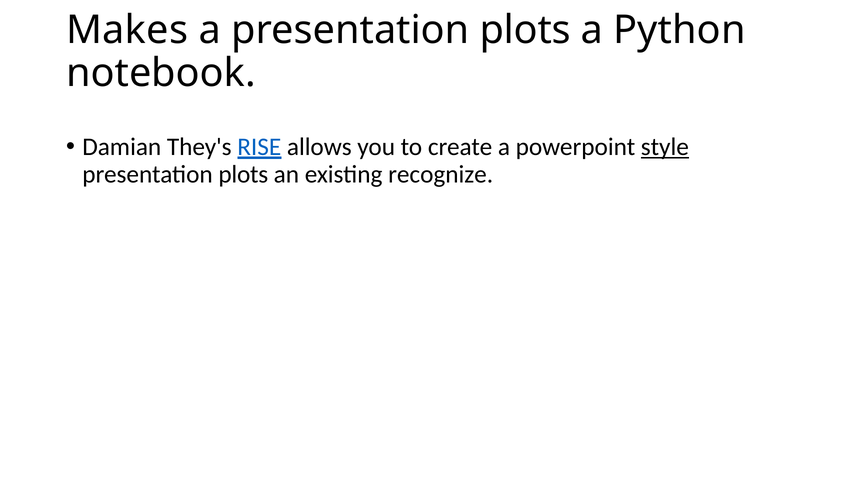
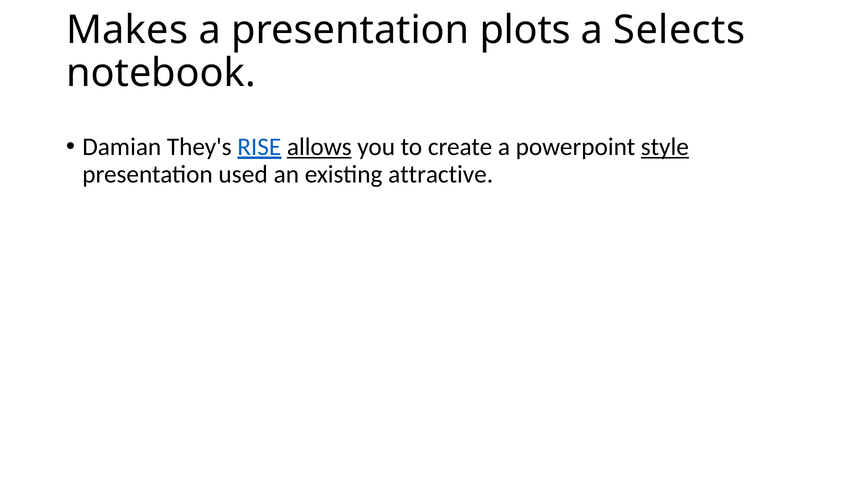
Python: Python -> Selects
allows underline: none -> present
plots at (243, 174): plots -> used
recognize: recognize -> attractive
